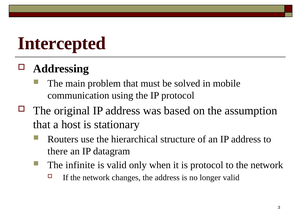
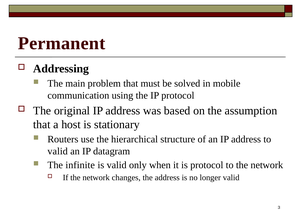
Intercepted: Intercepted -> Permanent
there at (58, 152): there -> valid
